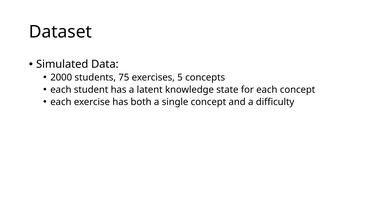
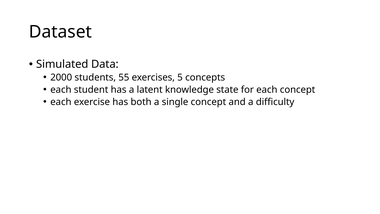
75: 75 -> 55
